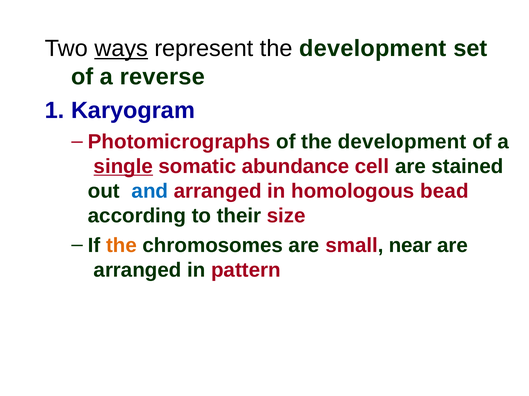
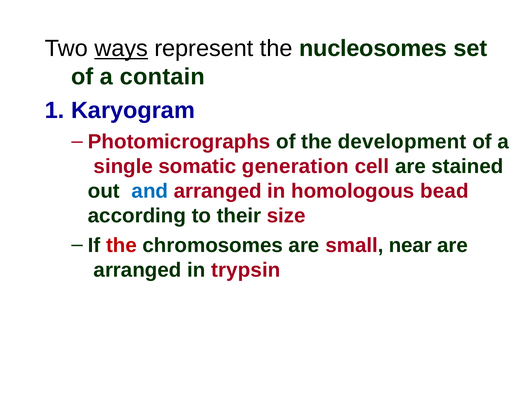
represent the development: development -> nucleosomes
reverse: reverse -> contain
single underline: present -> none
abundance: abundance -> generation
the at (122, 246) colour: orange -> red
pattern: pattern -> trypsin
